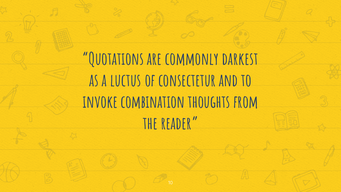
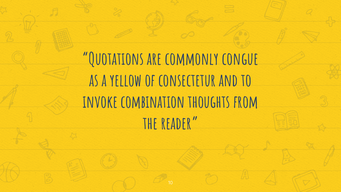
darkest: darkest -> congue
luctus: luctus -> yellow
